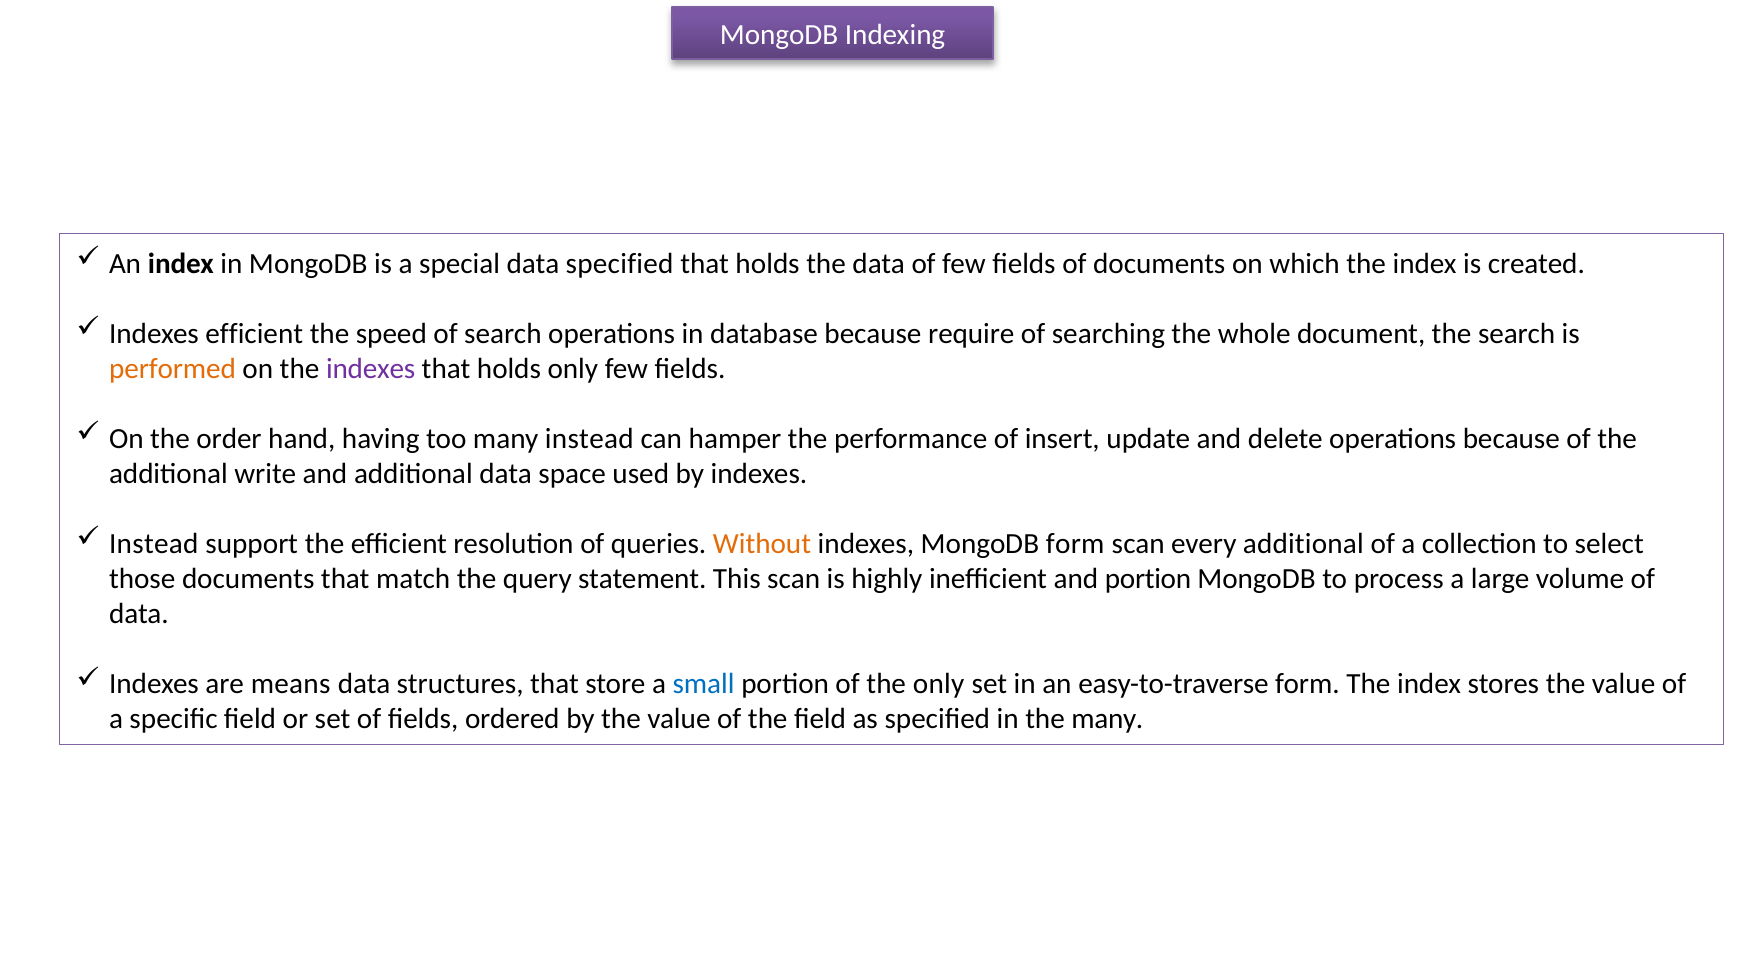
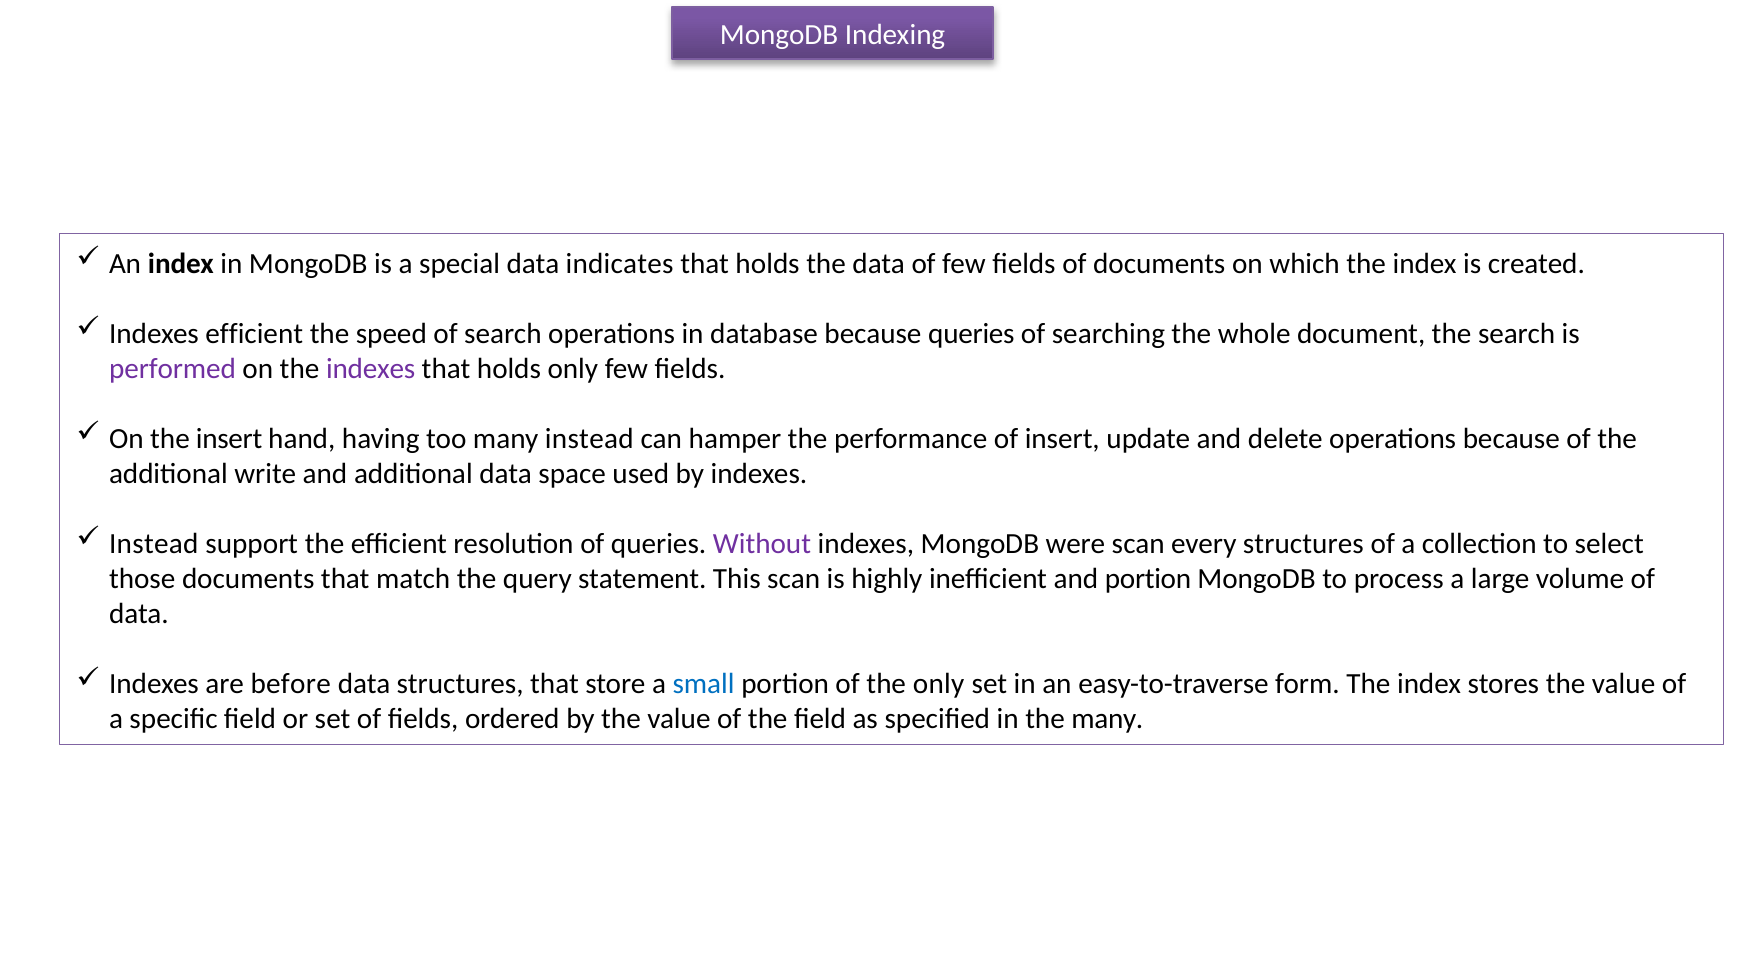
data specified: specified -> indicates
because require: require -> queries
performed colour: orange -> purple
the order: order -> insert
Without colour: orange -> purple
MongoDB form: form -> were
every additional: additional -> structures
means: means -> before
